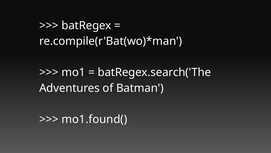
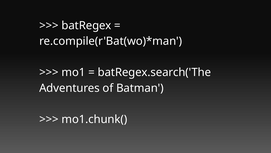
mo1.found(: mo1.found( -> mo1.chunk(
